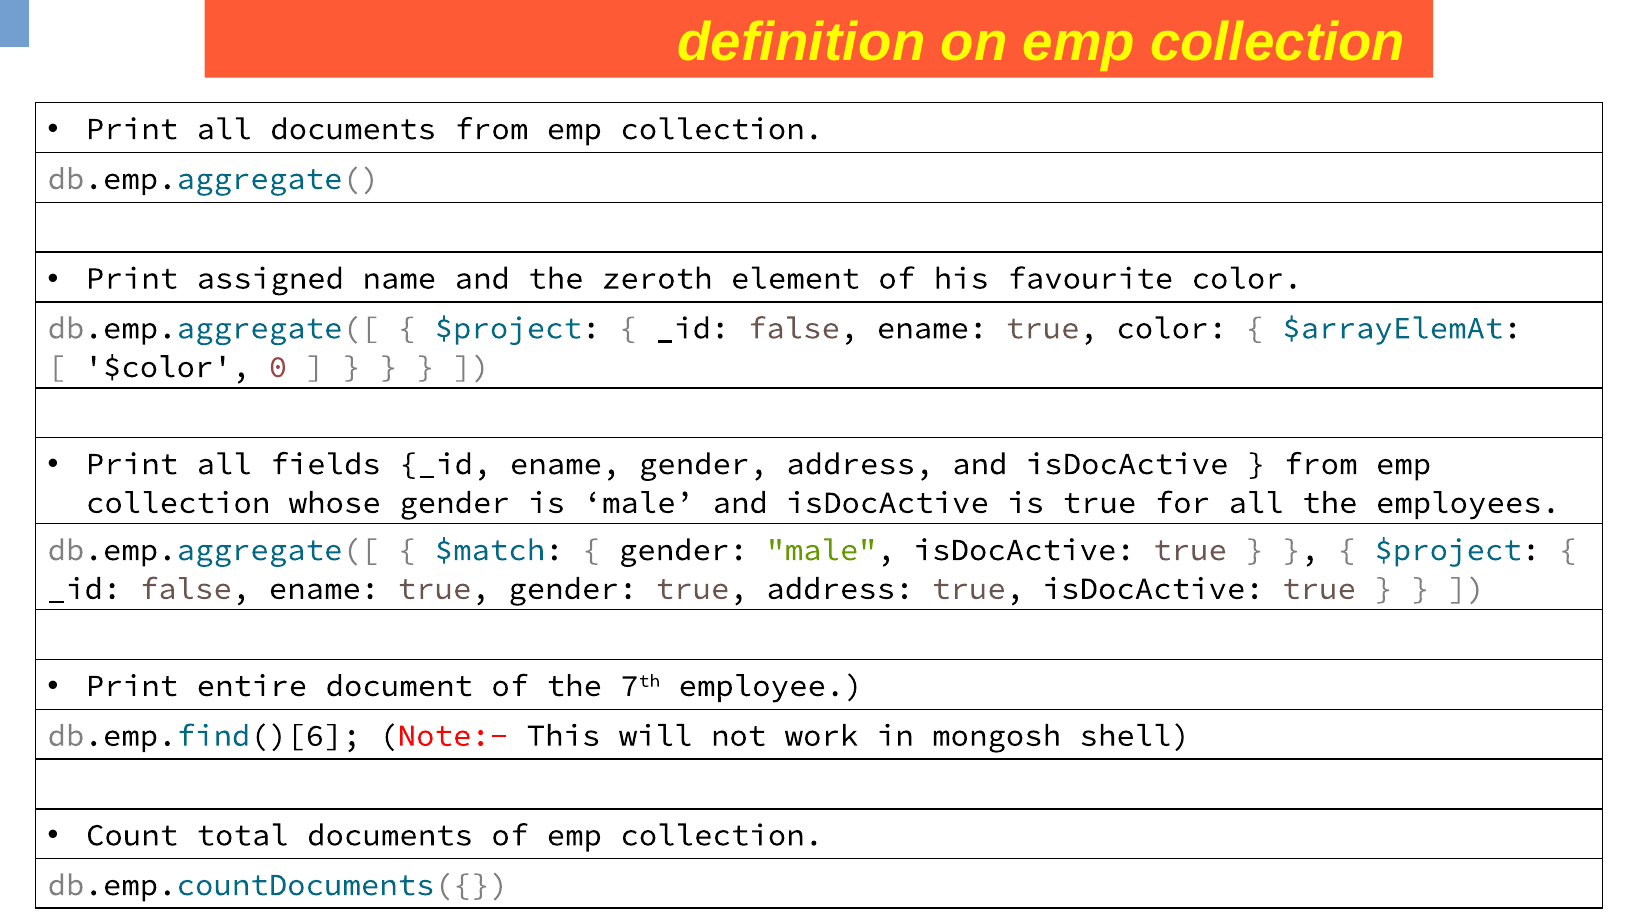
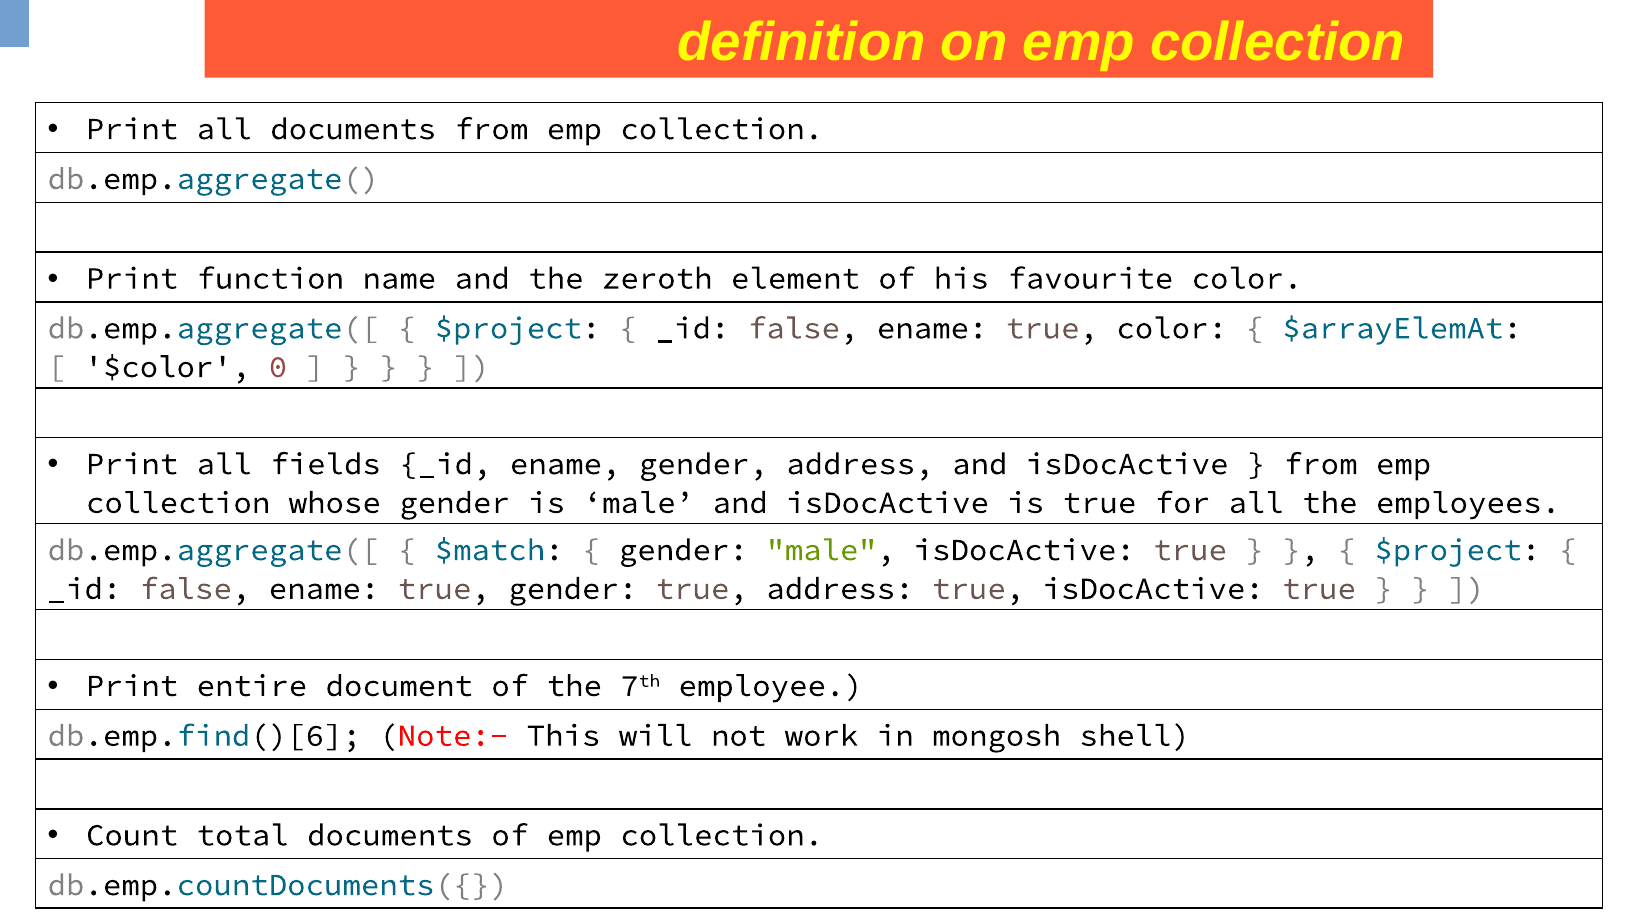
assigned: assigned -> function
